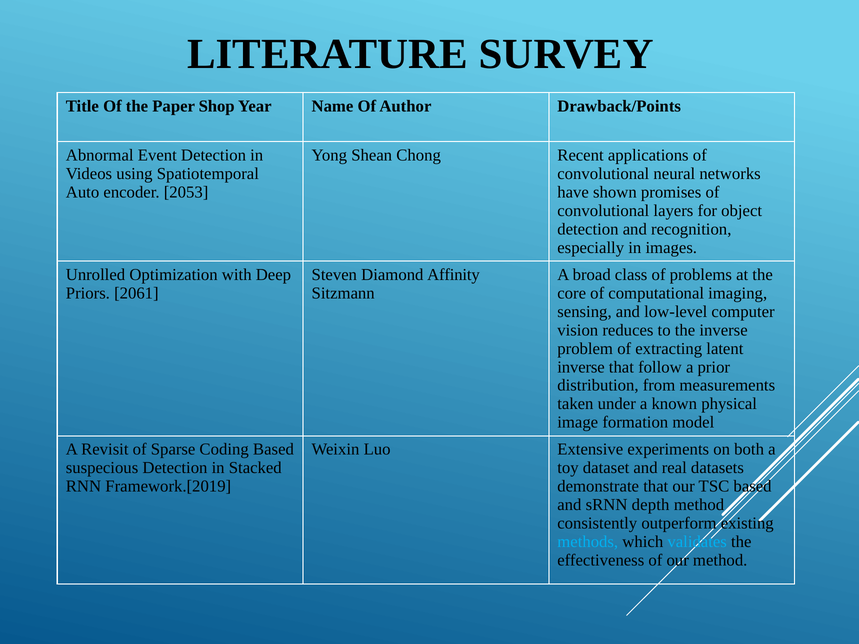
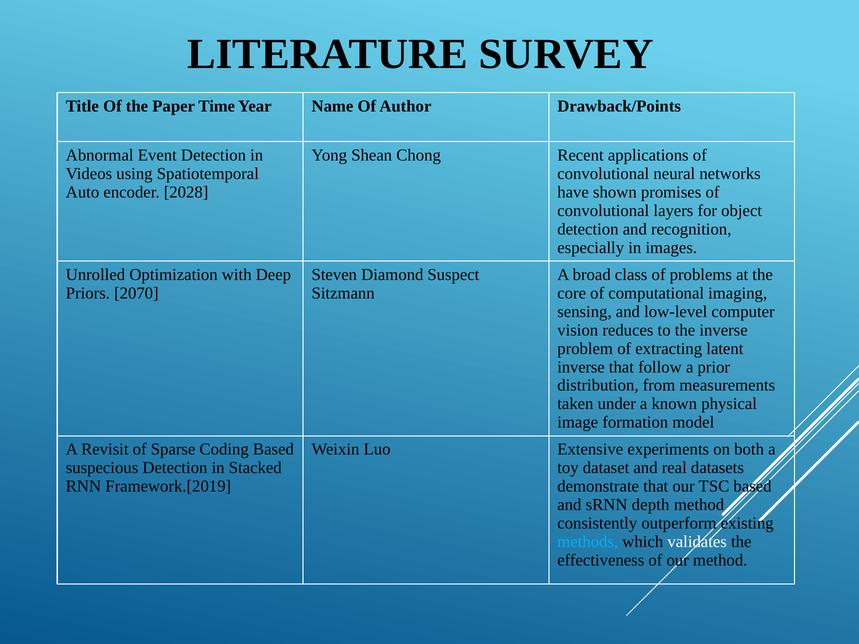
Shop: Shop -> Time
2053: 2053 -> 2028
Affinity: Affinity -> Suspect
2061: 2061 -> 2070
validates colour: light blue -> white
